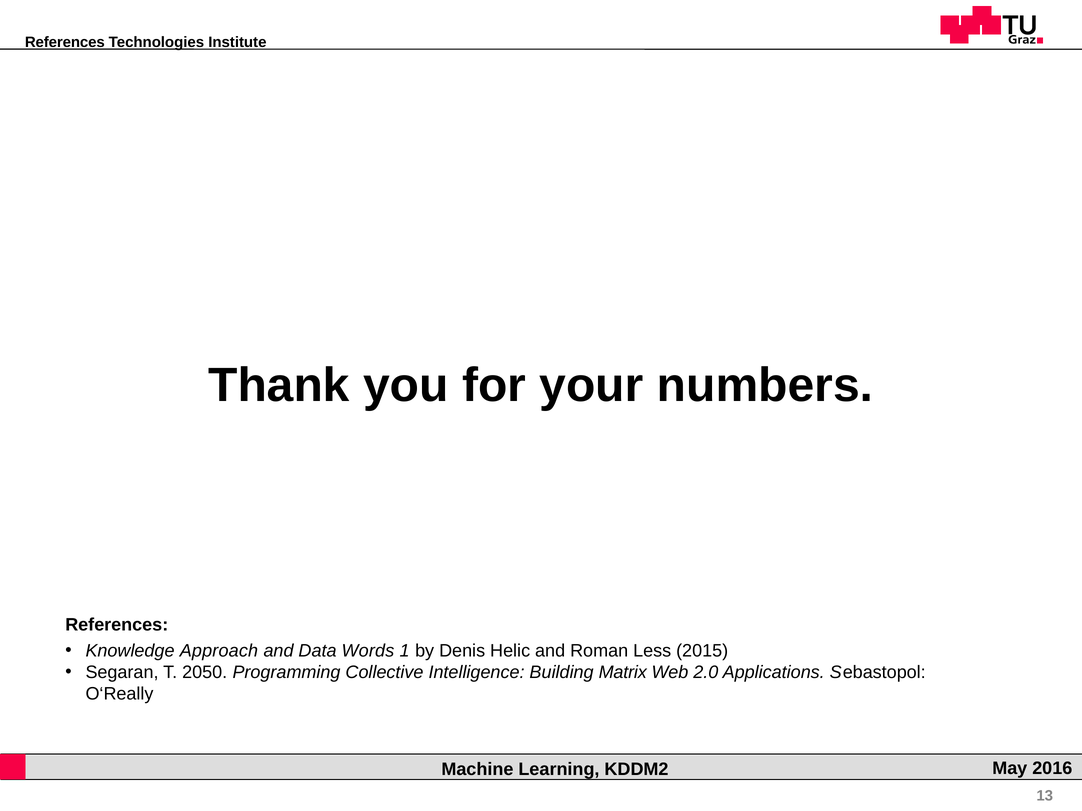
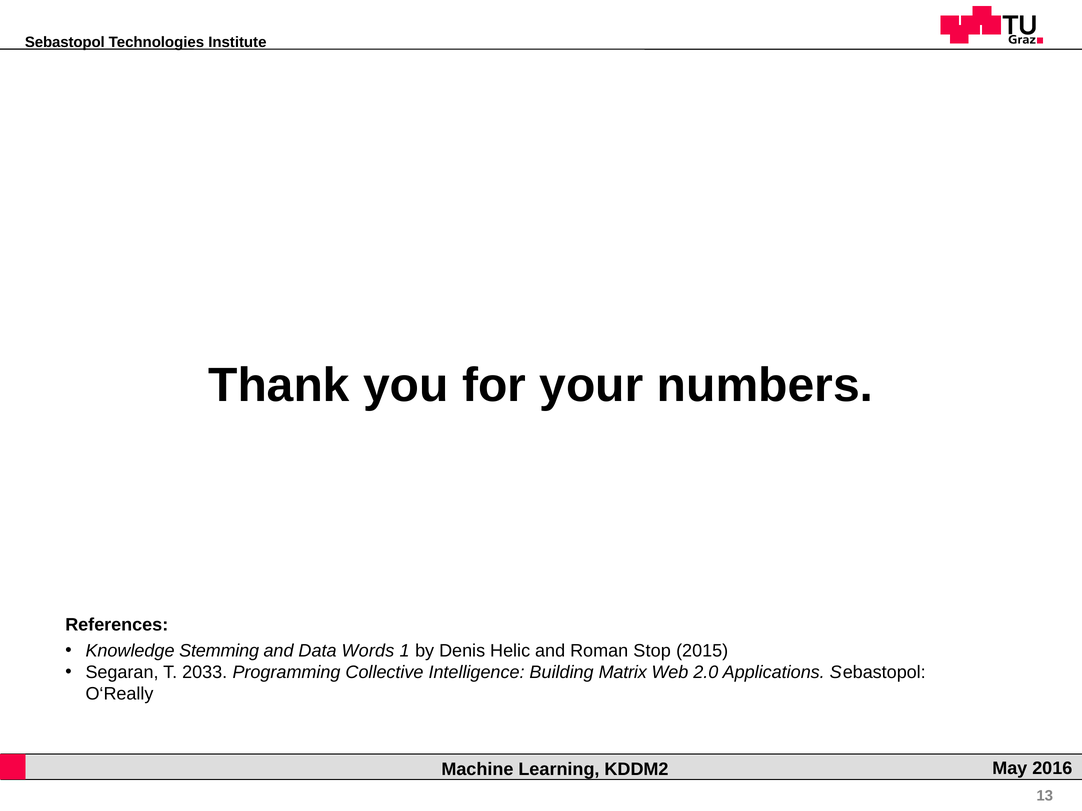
References at (65, 42): References -> Sebastopol
Approach: Approach -> Stemming
Less: Less -> Stop
2050: 2050 -> 2033
